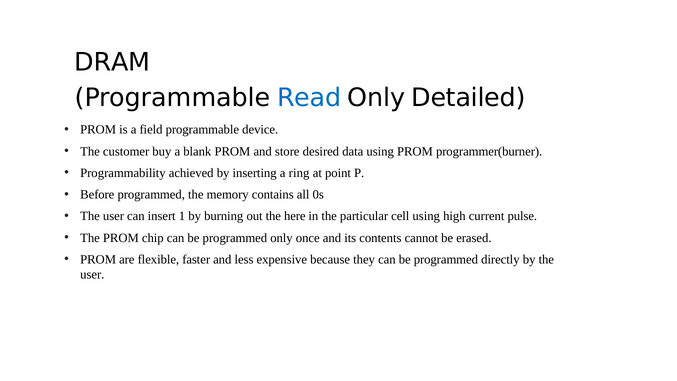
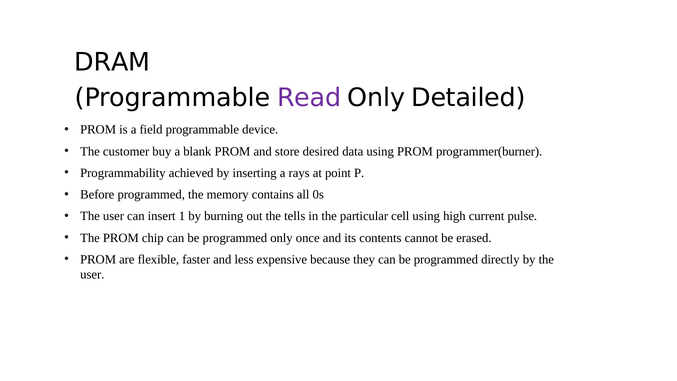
Read colour: blue -> purple
ring: ring -> rays
here: here -> tells
